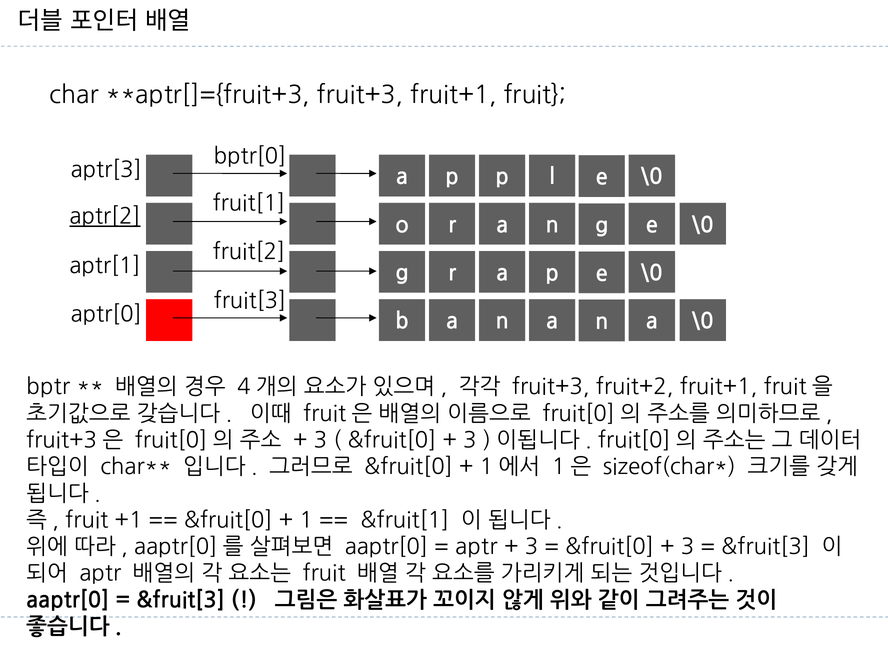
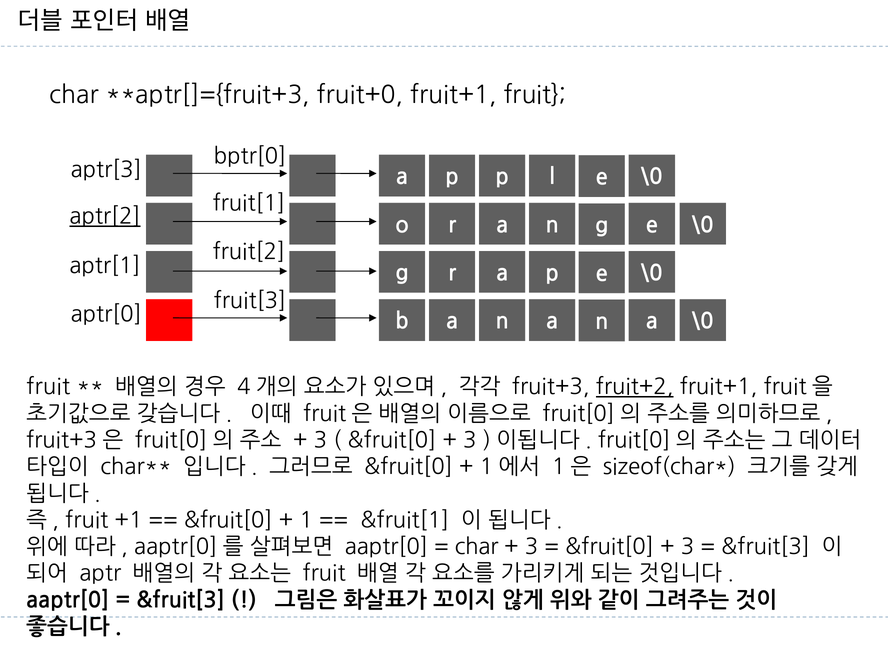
fruit+3 at (360, 95): fruit+3 -> fruit+0
bptr at (48, 387): bptr -> fruit
fruit+2 underline: none -> present
aptr at (476, 547): aptr -> char
